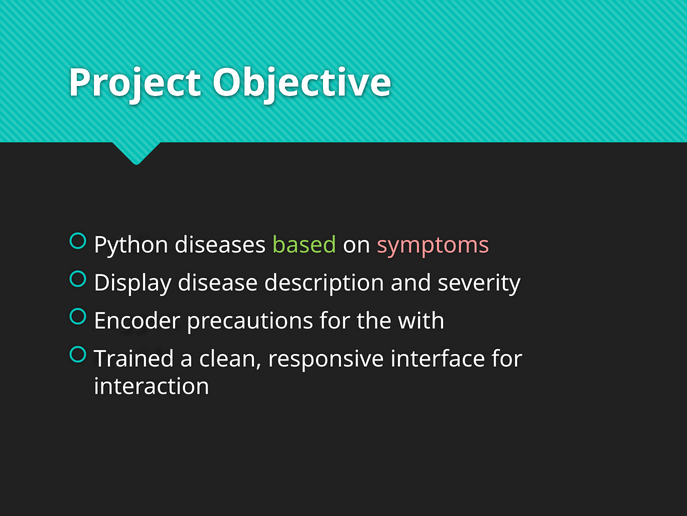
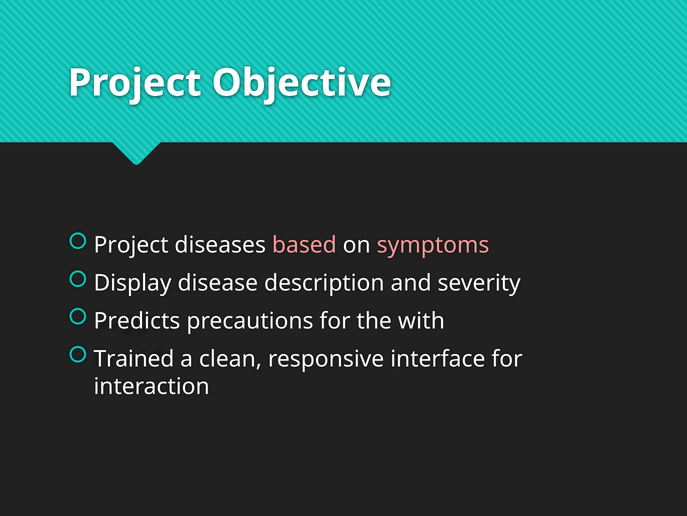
Python at (131, 245): Python -> Project
based colour: light green -> pink
Encoder: Encoder -> Predicts
